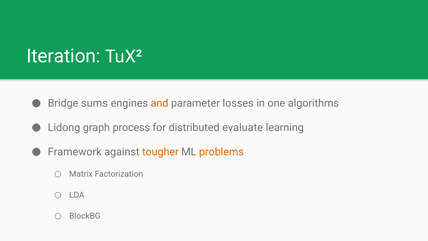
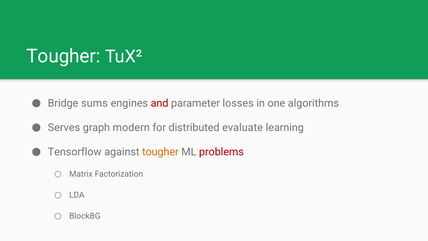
Iteration at (63, 56): Iteration -> Tougher
and colour: orange -> red
Lidong: Lidong -> Serves
process: process -> modern
Framework: Framework -> Tensorflow
problems colour: orange -> red
